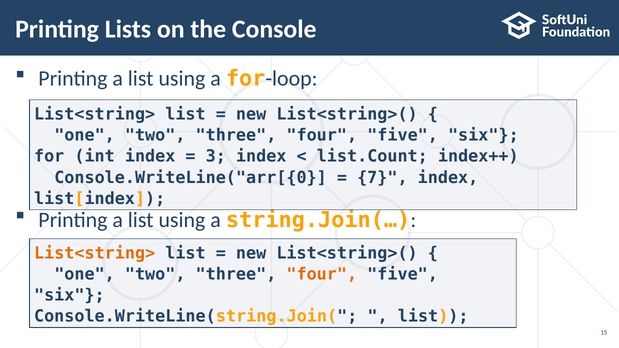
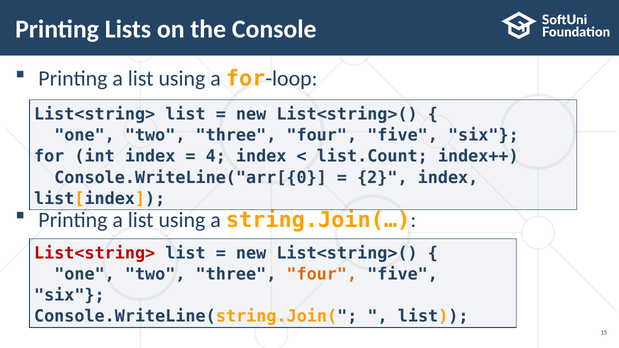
3: 3 -> 4
7: 7 -> 2
List<string> at (95, 253) colour: orange -> red
